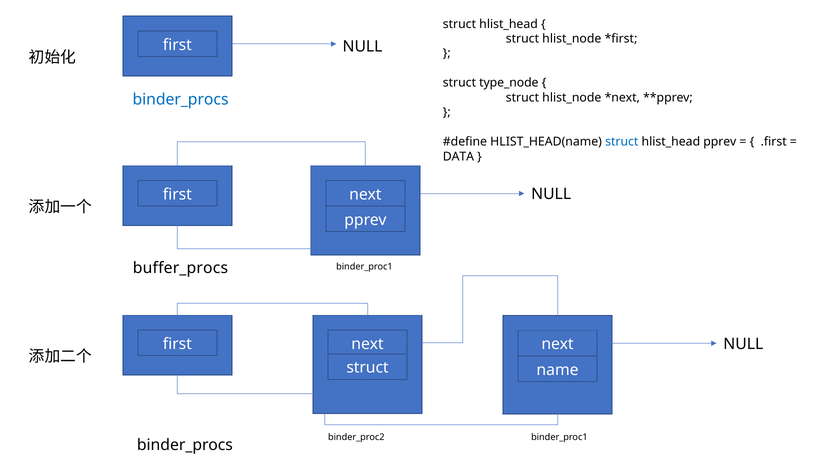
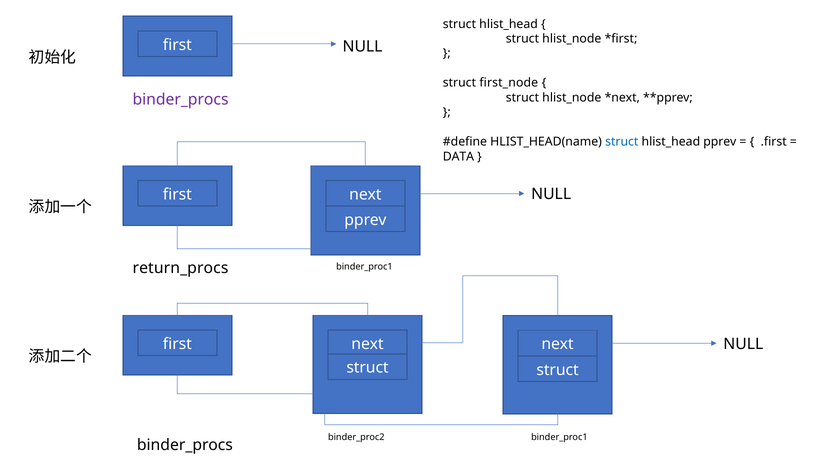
type_node: type_node -> first_node
binder_procs at (181, 99) colour: blue -> purple
buffer_procs: buffer_procs -> return_procs
name at (558, 369): name -> struct
